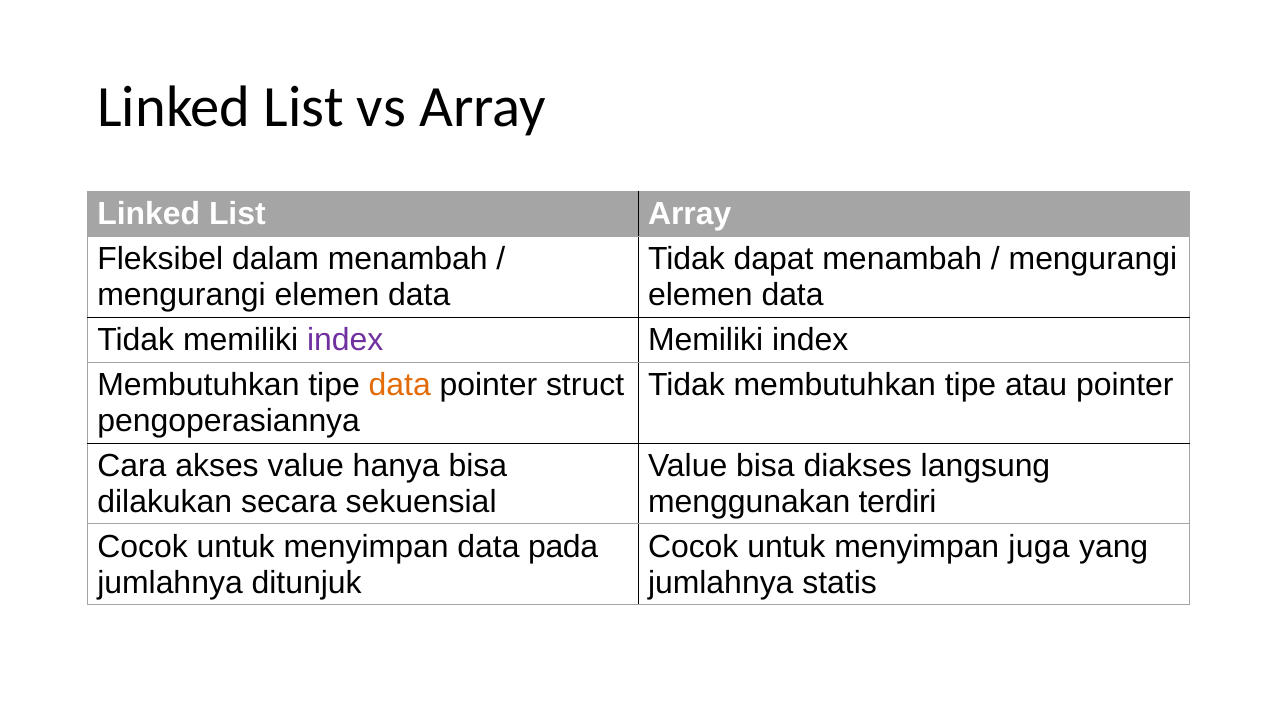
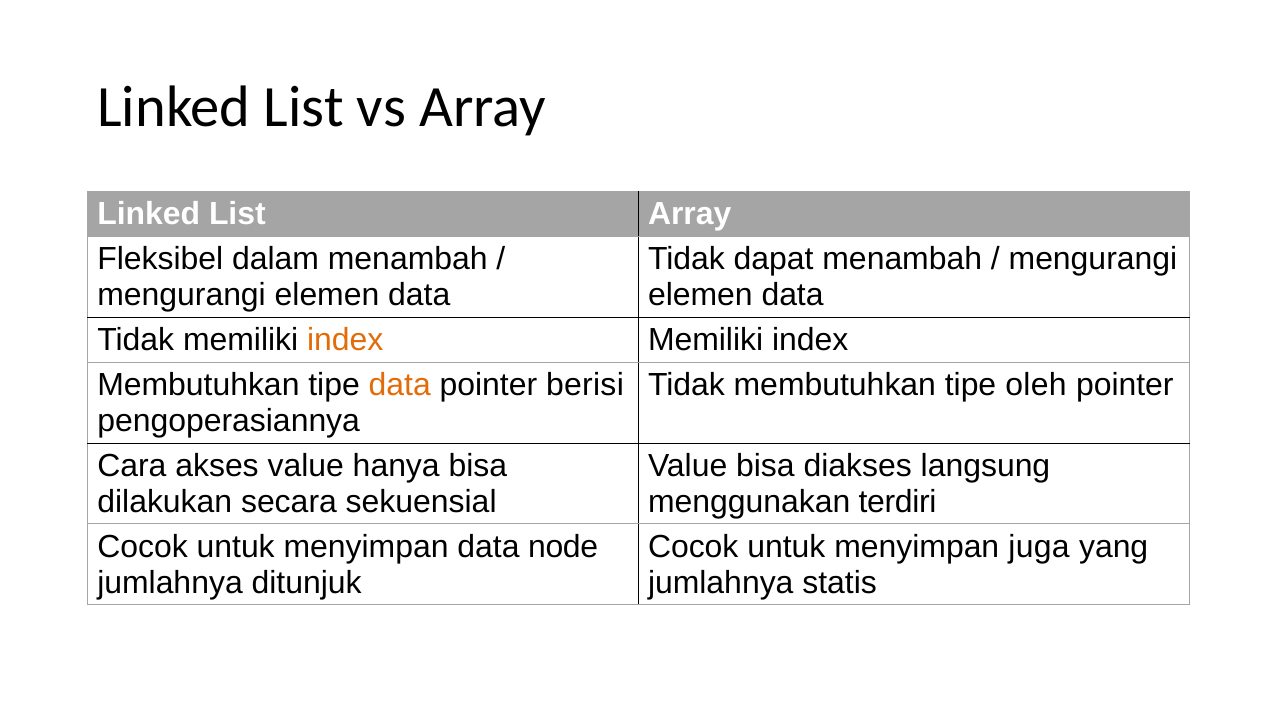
index at (345, 340) colour: purple -> orange
struct: struct -> berisi
atau: atau -> oleh
pada: pada -> node
